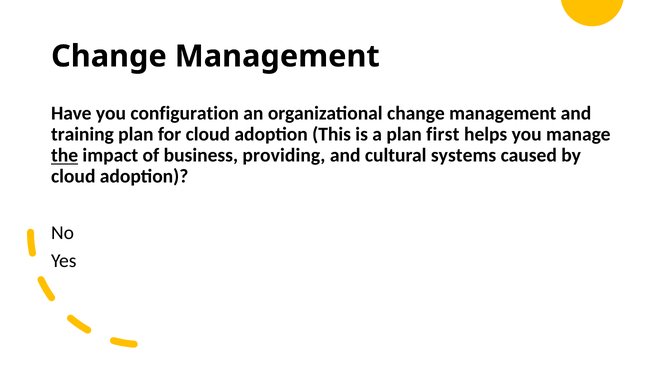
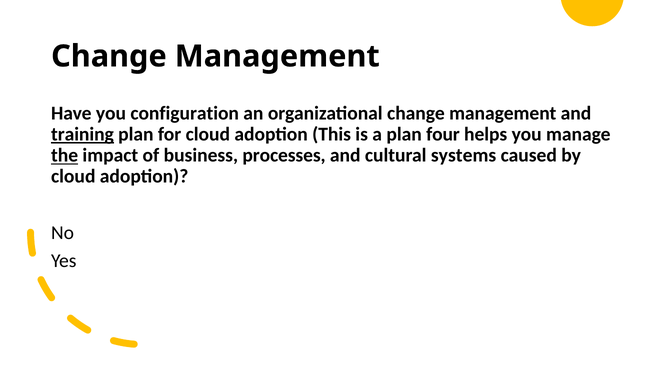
training underline: none -> present
first: first -> four
providing: providing -> processes
